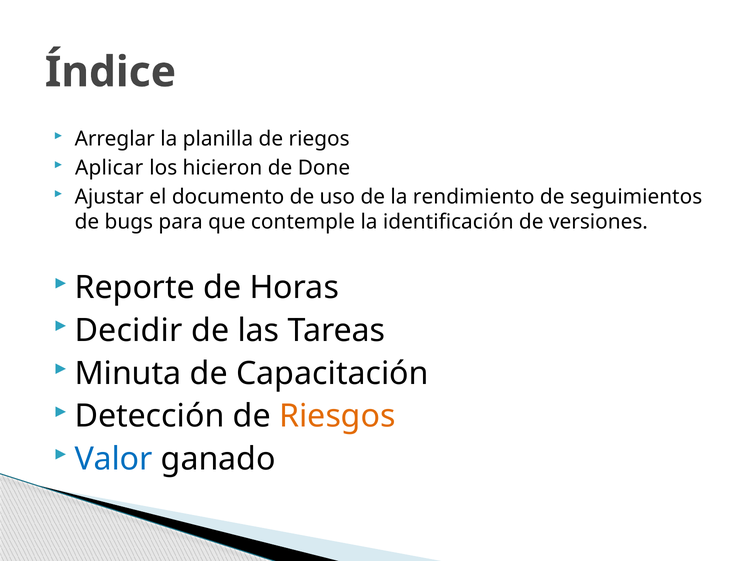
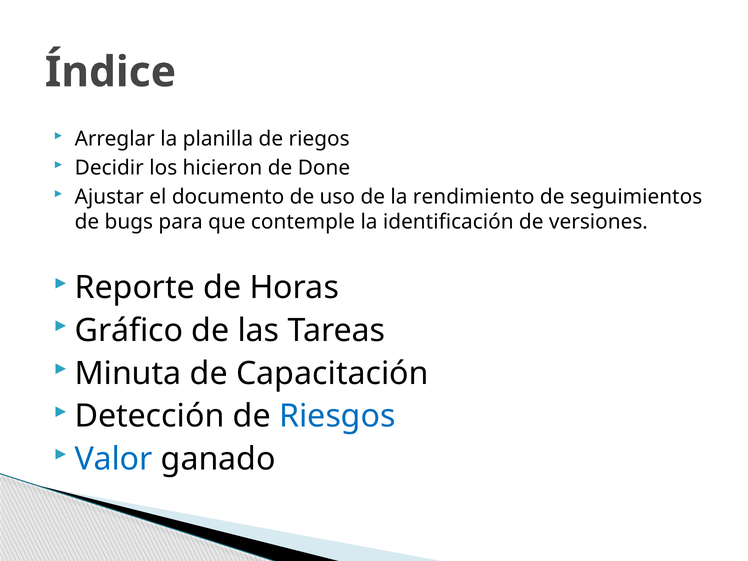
Aplicar: Aplicar -> Decidir
Decidir: Decidir -> Gráfico
Riesgos colour: orange -> blue
